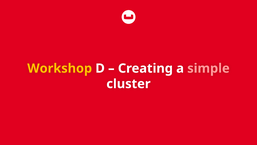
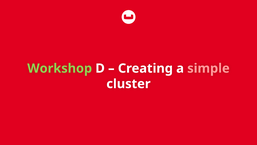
Workshop colour: yellow -> light green
